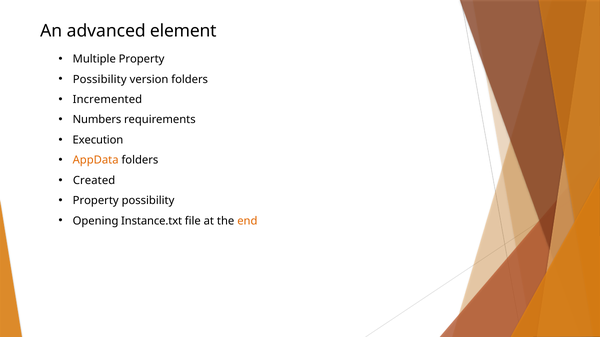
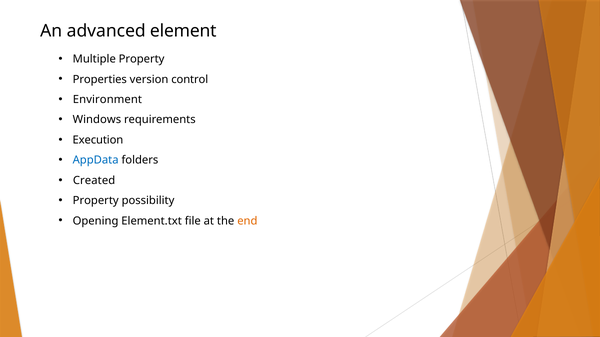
Possibility at (100, 79): Possibility -> Properties
version folders: folders -> control
Incremented: Incremented -> Environment
Numbers: Numbers -> Windows
AppData colour: orange -> blue
Instance.txt: Instance.txt -> Element.txt
